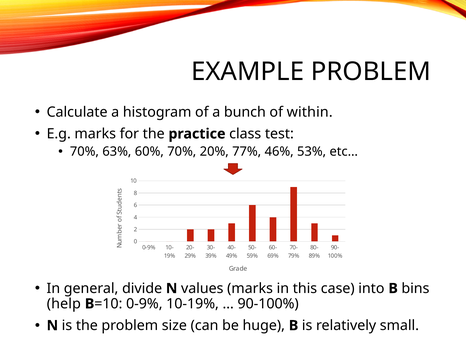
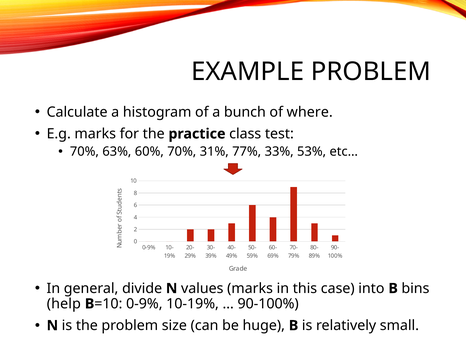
within: within -> where
20%: 20% -> 31%
46%: 46% -> 33%
